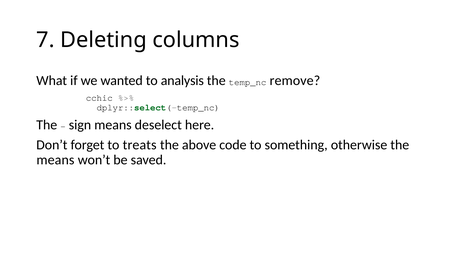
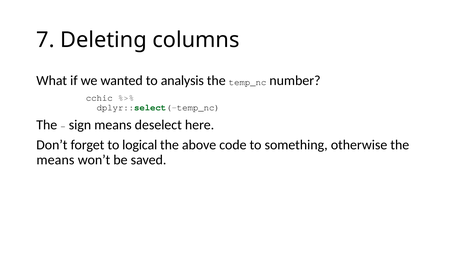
remove: remove -> number
treats: treats -> logical
